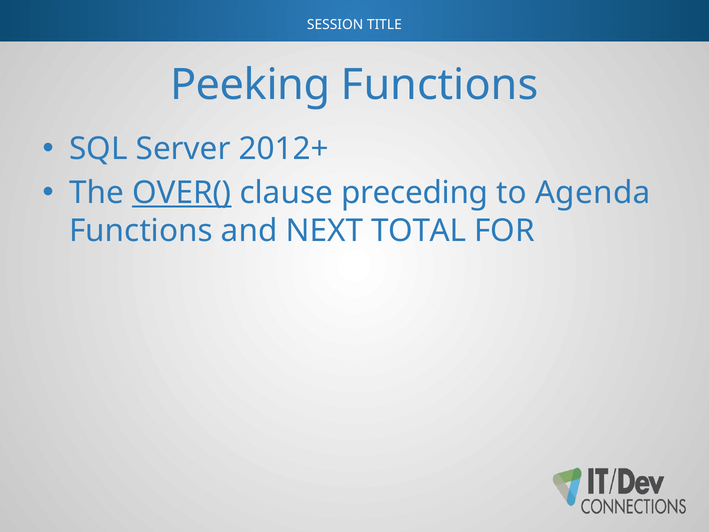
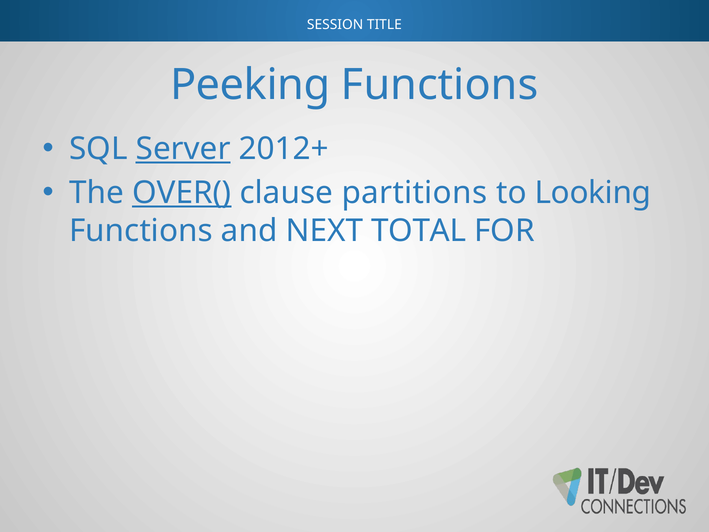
Server underline: none -> present
preceding: preceding -> partitions
Agenda: Agenda -> Looking
